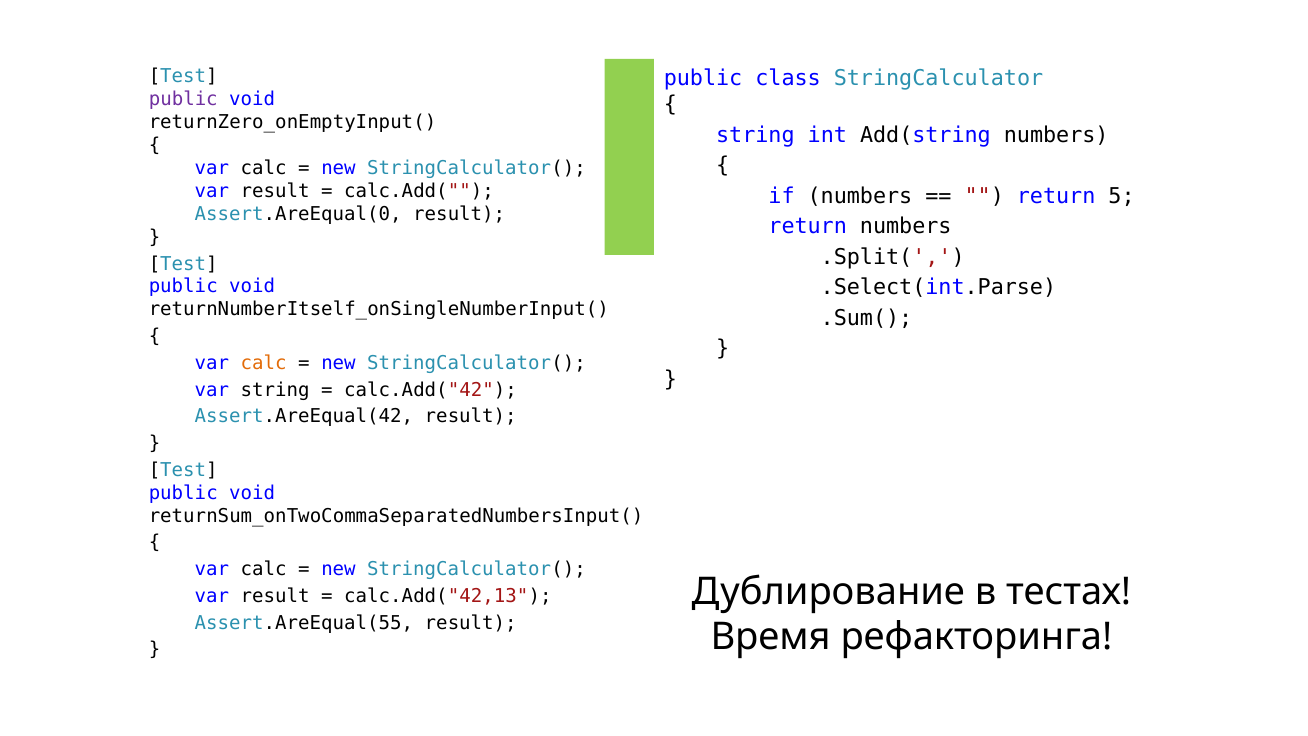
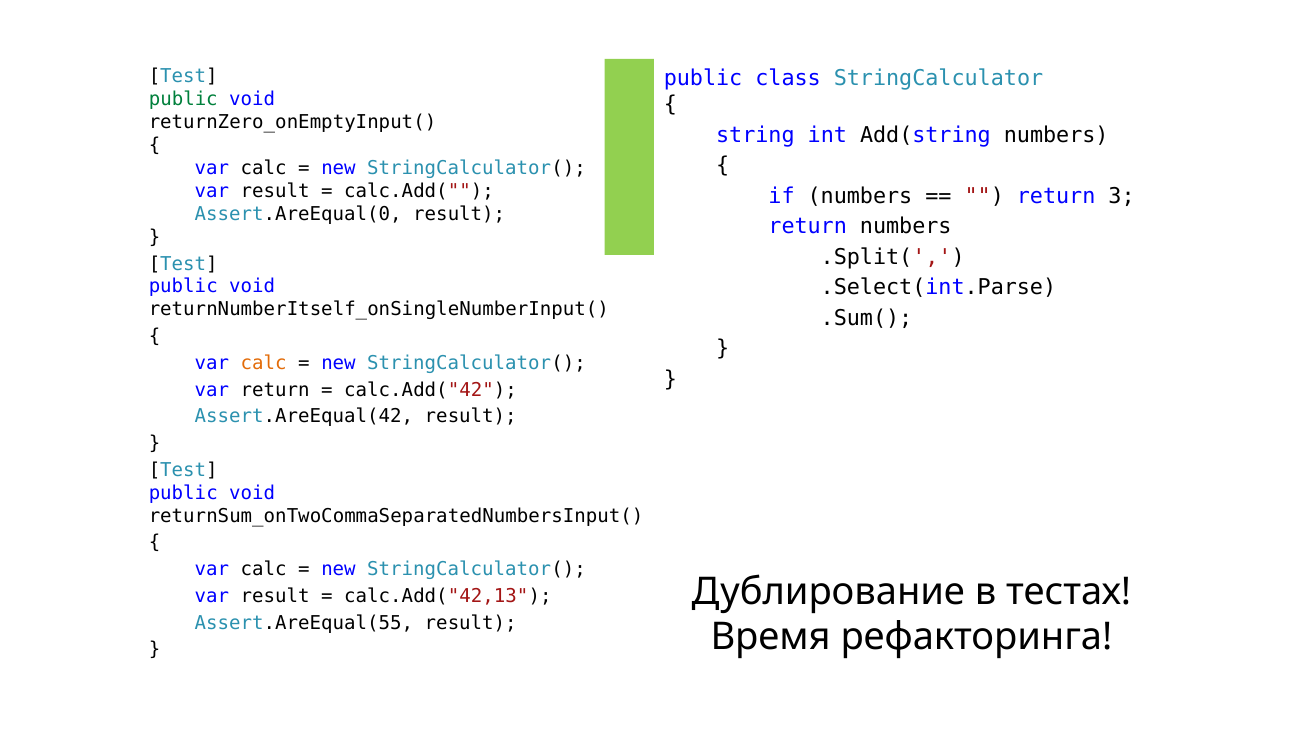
public at (183, 100) colour: purple -> green
5: 5 -> 3
var string: string -> return
